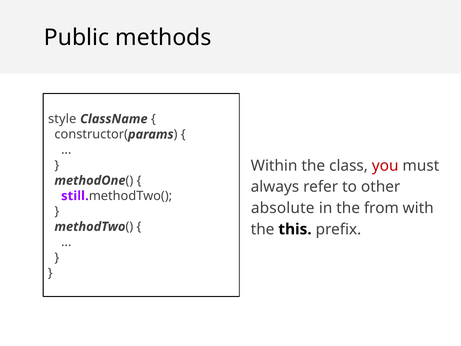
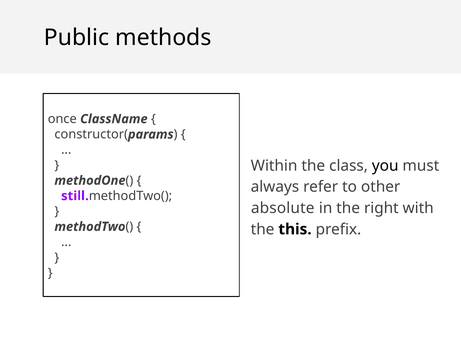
style: style -> once
you colour: red -> black
from: from -> right
